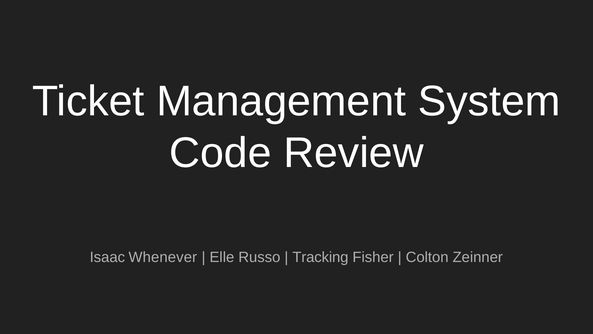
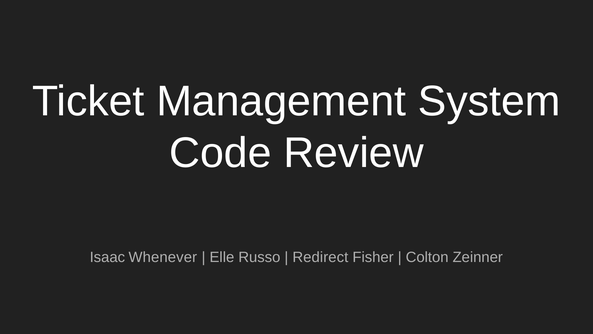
Tracking: Tracking -> Redirect
